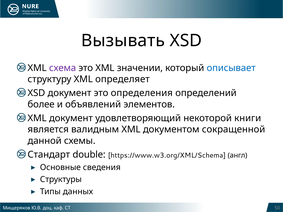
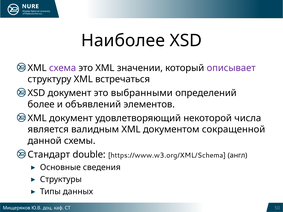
Вызывать: Вызывать -> Наиболее
описывает colour: blue -> purple
определяет: определяет -> встречаться
определения: определения -> выбранными
книги: книги -> числа
